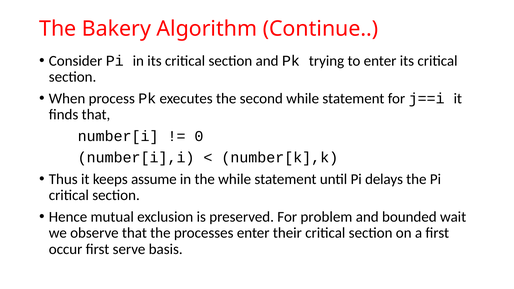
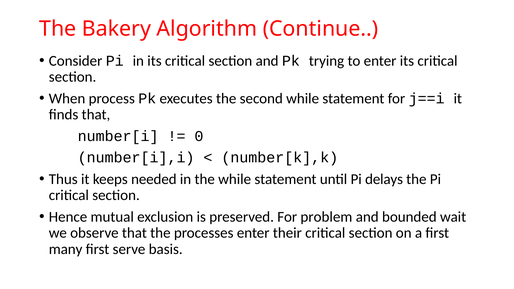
assume: assume -> needed
occur: occur -> many
